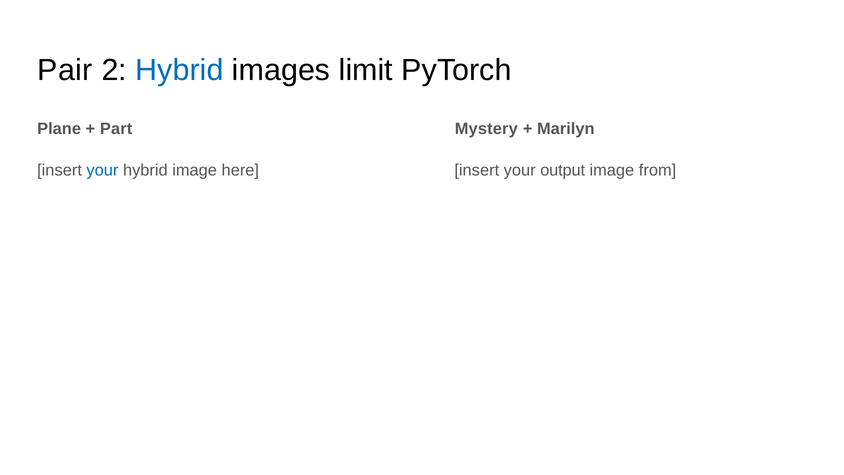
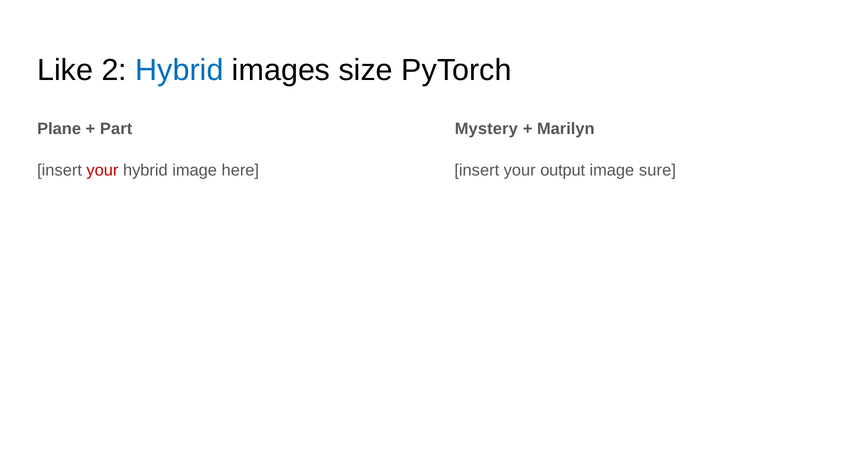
Pair: Pair -> Like
limit: limit -> size
your at (102, 170) colour: blue -> red
from: from -> sure
